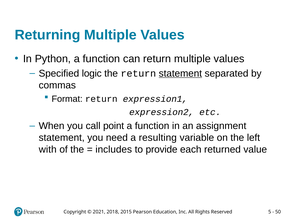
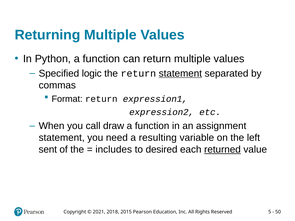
point: point -> draw
with: with -> sent
provide: provide -> desired
returned underline: none -> present
